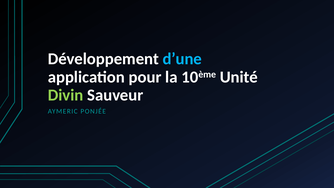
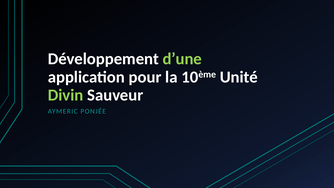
d’une colour: light blue -> light green
